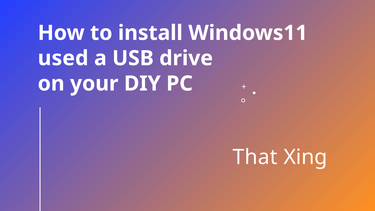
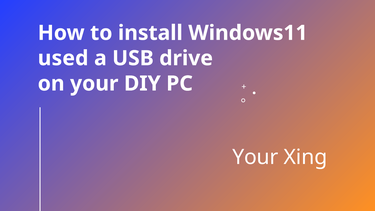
That at (255, 157): That -> Your
